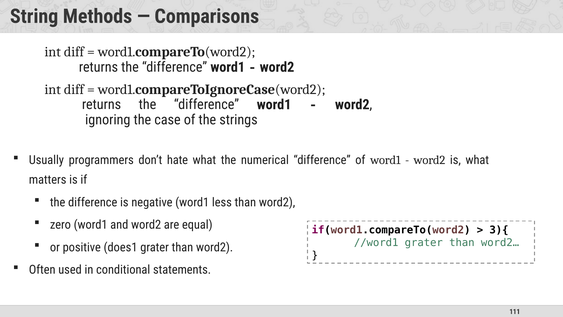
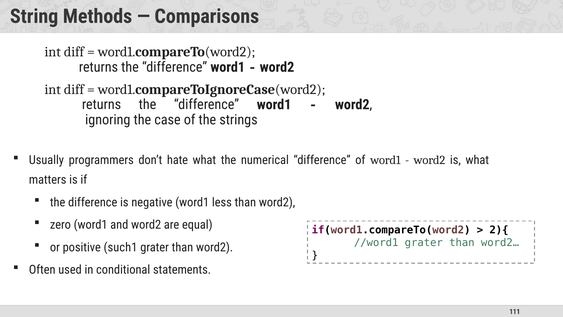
3){: 3){ -> 2){
does1: does1 -> such1
